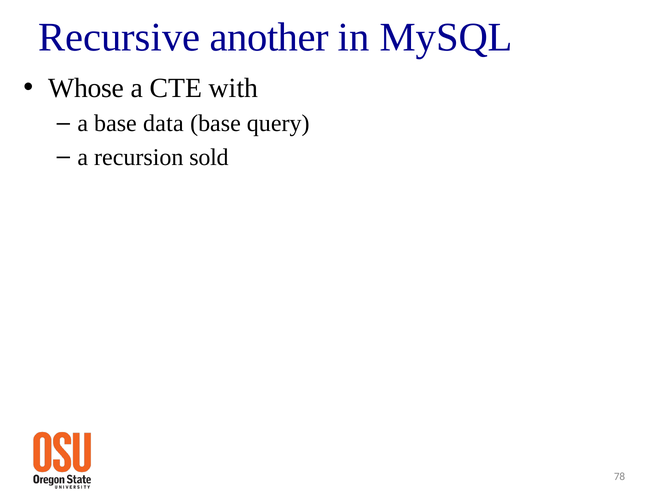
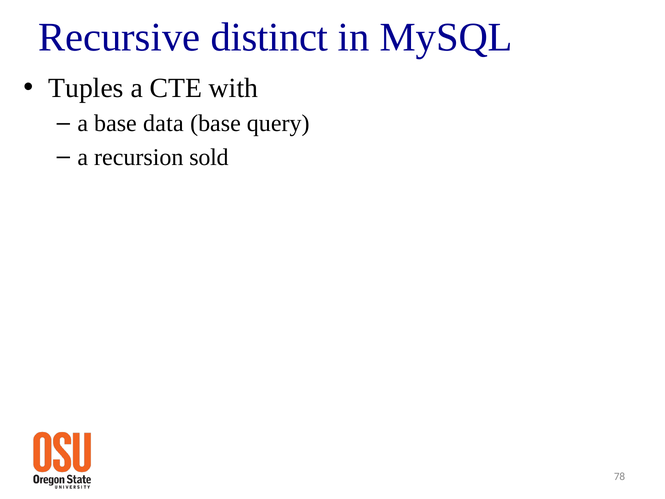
another: another -> distinct
Whose: Whose -> Tuples
